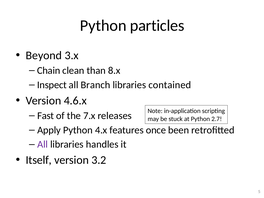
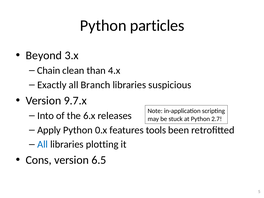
8.x: 8.x -> 4.x
Inspect: Inspect -> Exactly
contained: contained -> suspicious
4.6.x: 4.6.x -> 9.7.x
Fast: Fast -> Into
7.x: 7.x -> 6.x
4.x: 4.x -> 0.x
once: once -> tools
All at (43, 144) colour: purple -> blue
handles: handles -> plotting
Itself: Itself -> Cons
3.2: 3.2 -> 6.5
